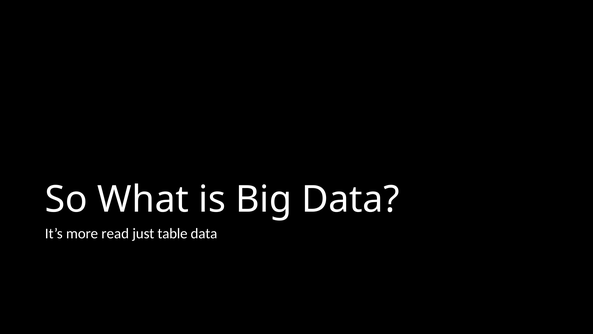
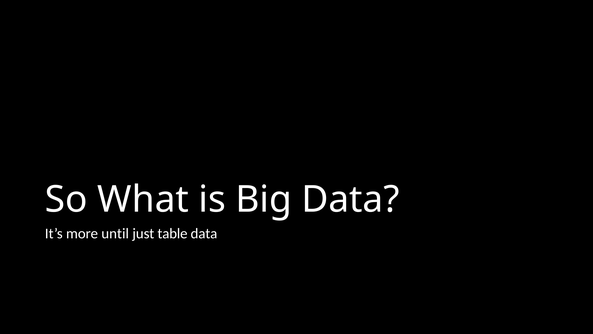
read: read -> until
